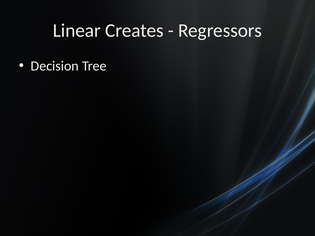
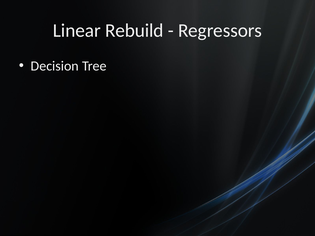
Creates: Creates -> Rebuild
